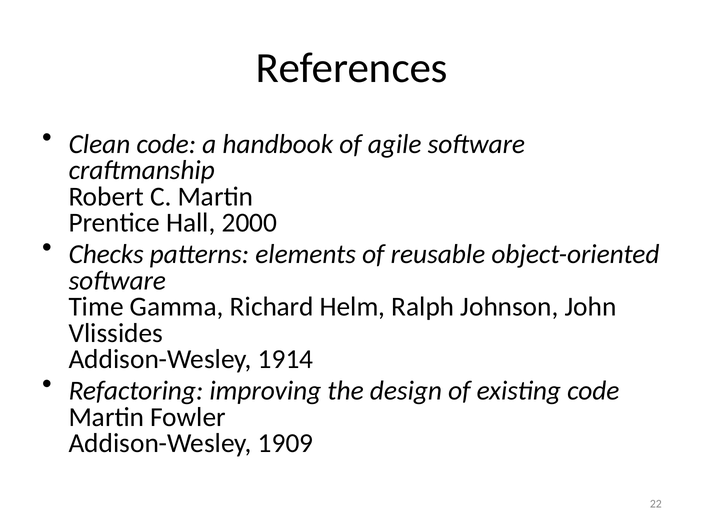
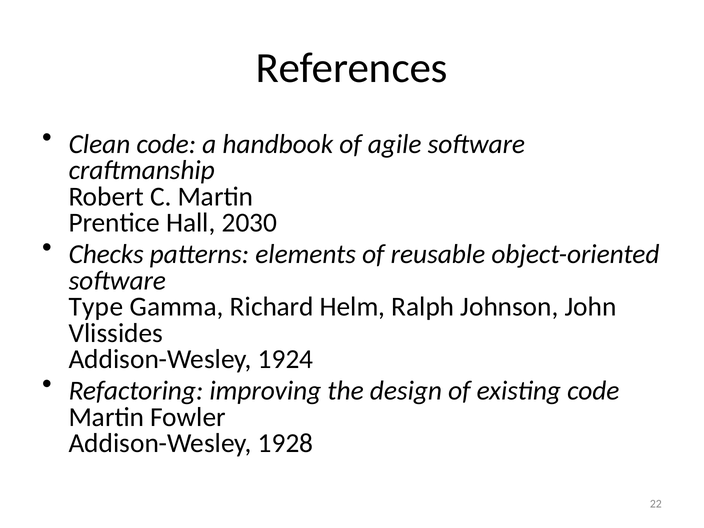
2000: 2000 -> 2030
Time: Time -> Type
1914: 1914 -> 1924
1909: 1909 -> 1928
